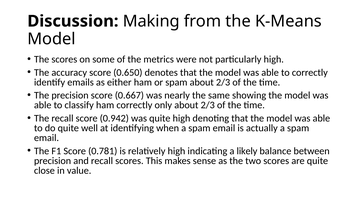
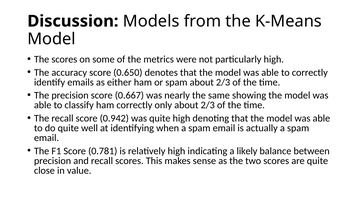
Making: Making -> Models
